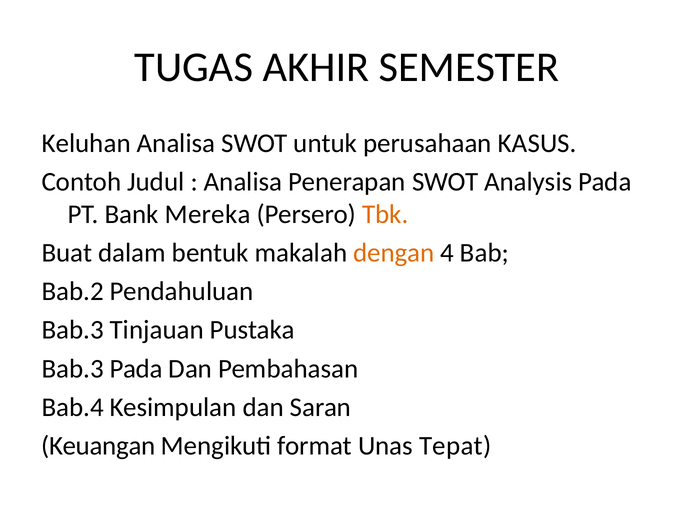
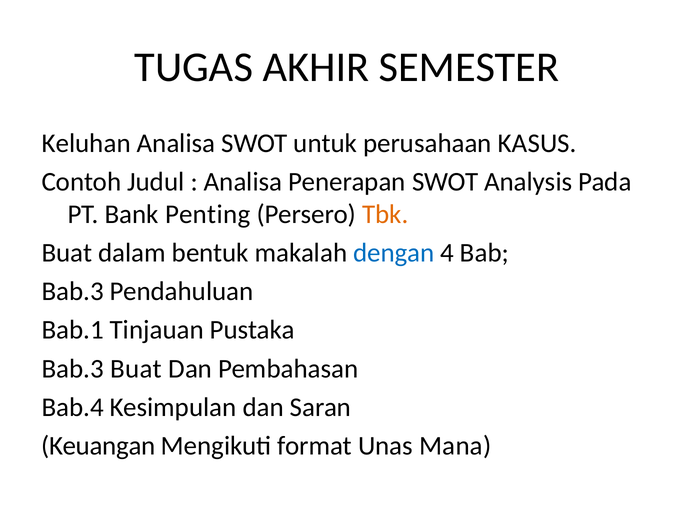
Mereka: Mereka -> Penting
dengan colour: orange -> blue
Bab.2 at (73, 291): Bab.2 -> Bab.3
Bab.3 at (73, 330): Bab.3 -> Bab.1
Bab.3 Pada: Pada -> Buat
Tepat: Tepat -> Mana
